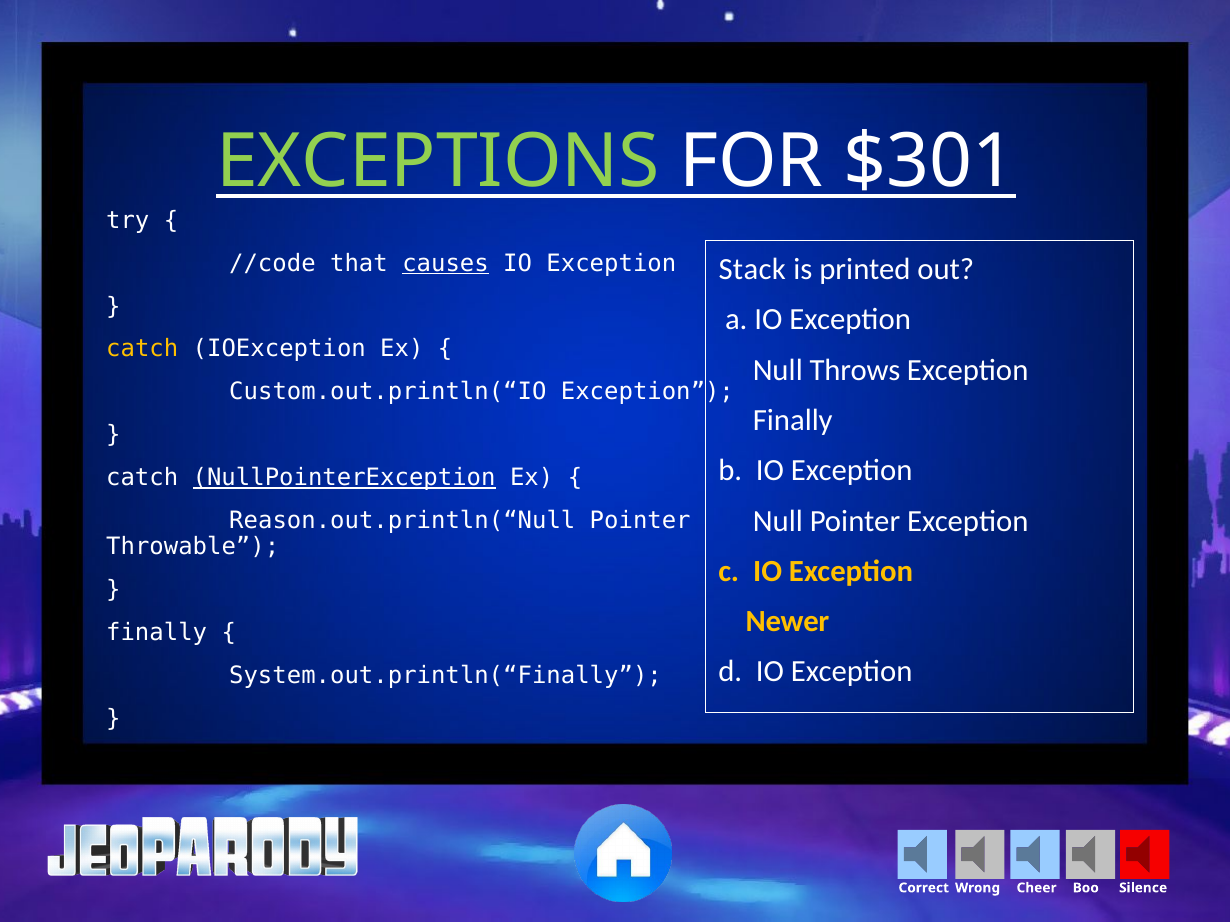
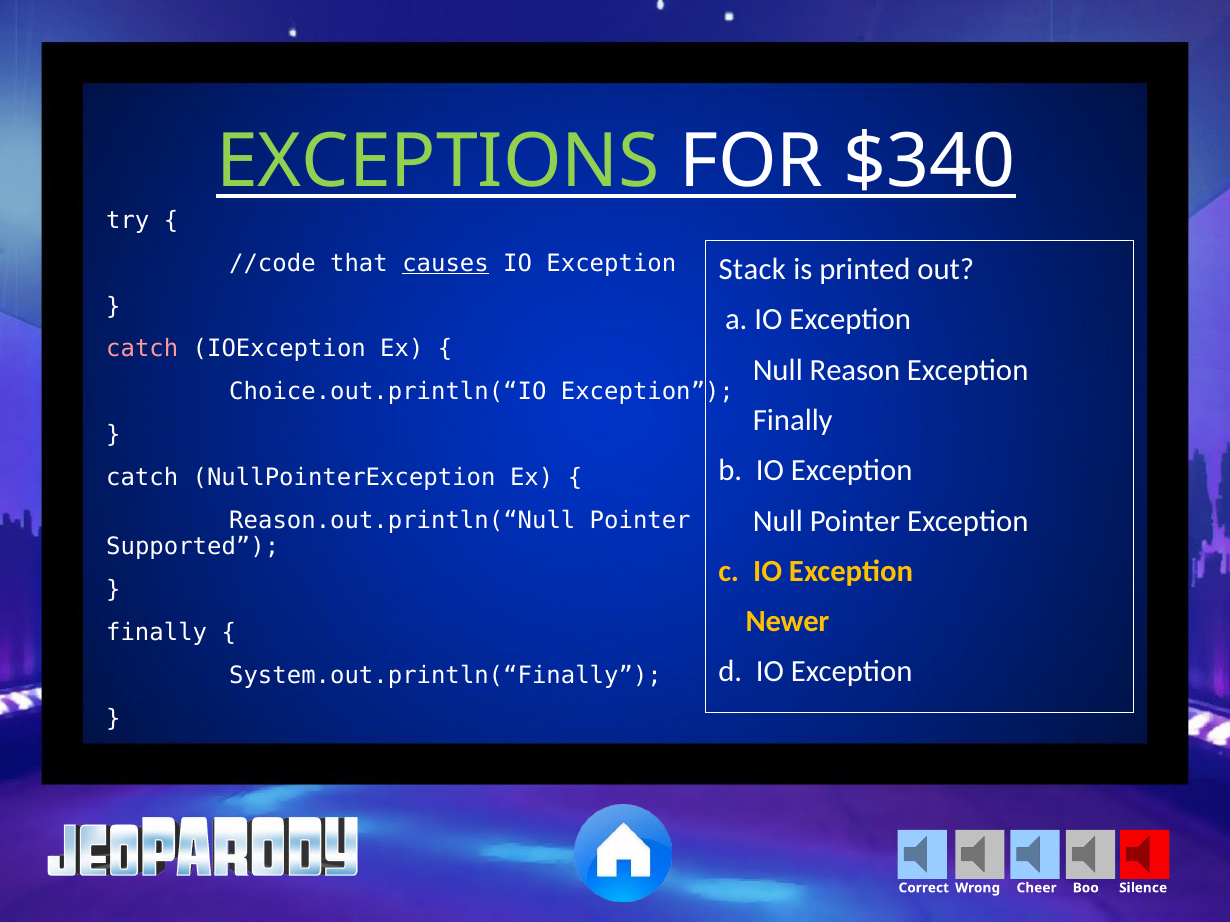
$301: $301 -> $340
catch at (142, 349) colour: yellow -> pink
Throws: Throws -> Reason
Custom.out.println(“IO: Custom.out.println(“IO -> Choice.out.println(“IO
NullPointerException underline: present -> none
Throwable: Throwable -> Supported
